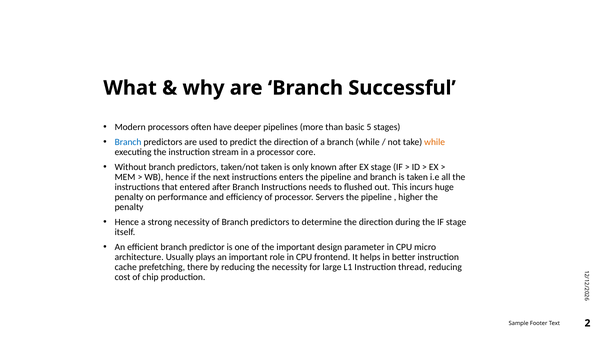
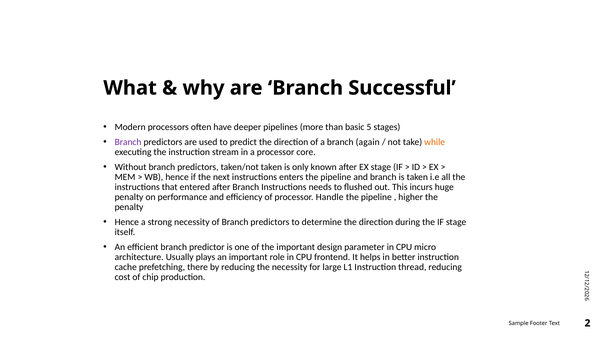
Branch at (128, 142) colour: blue -> purple
branch while: while -> again
Servers: Servers -> Handle
